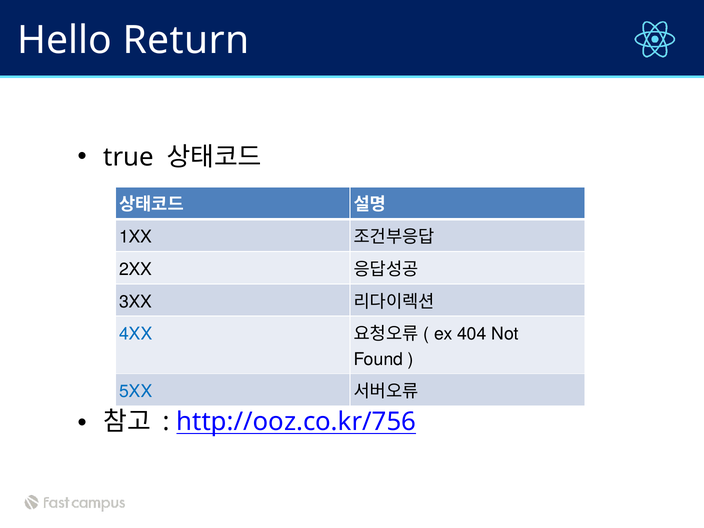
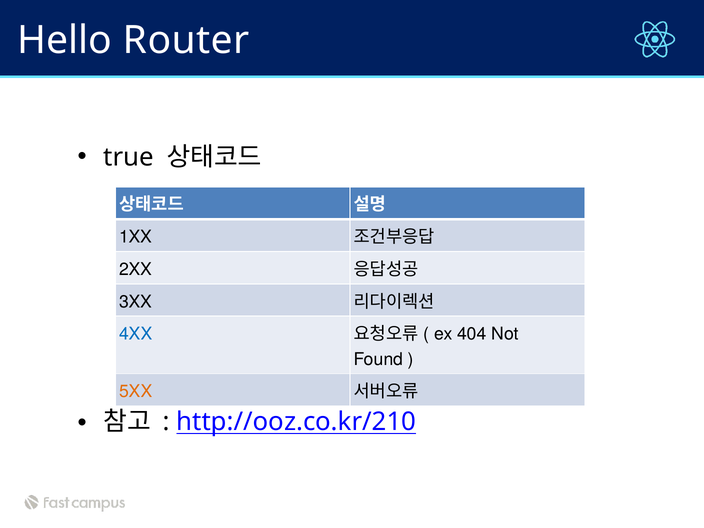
Return: Return -> Router
5XX colour: blue -> orange
http://ooz.co.kr/756: http://ooz.co.kr/756 -> http://ooz.co.kr/210
